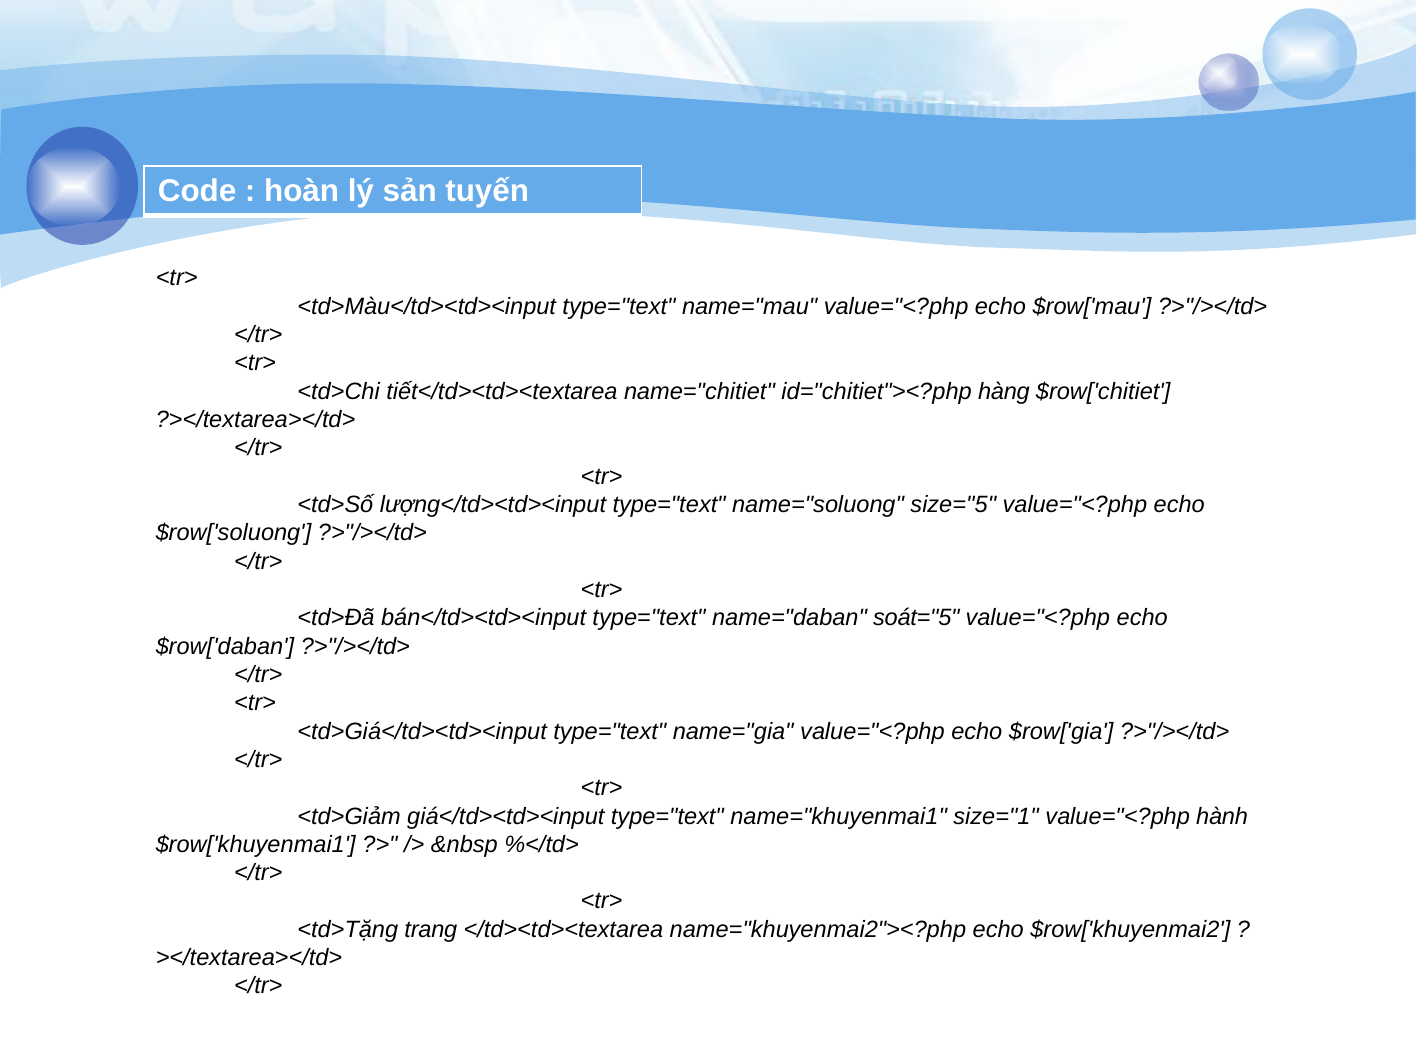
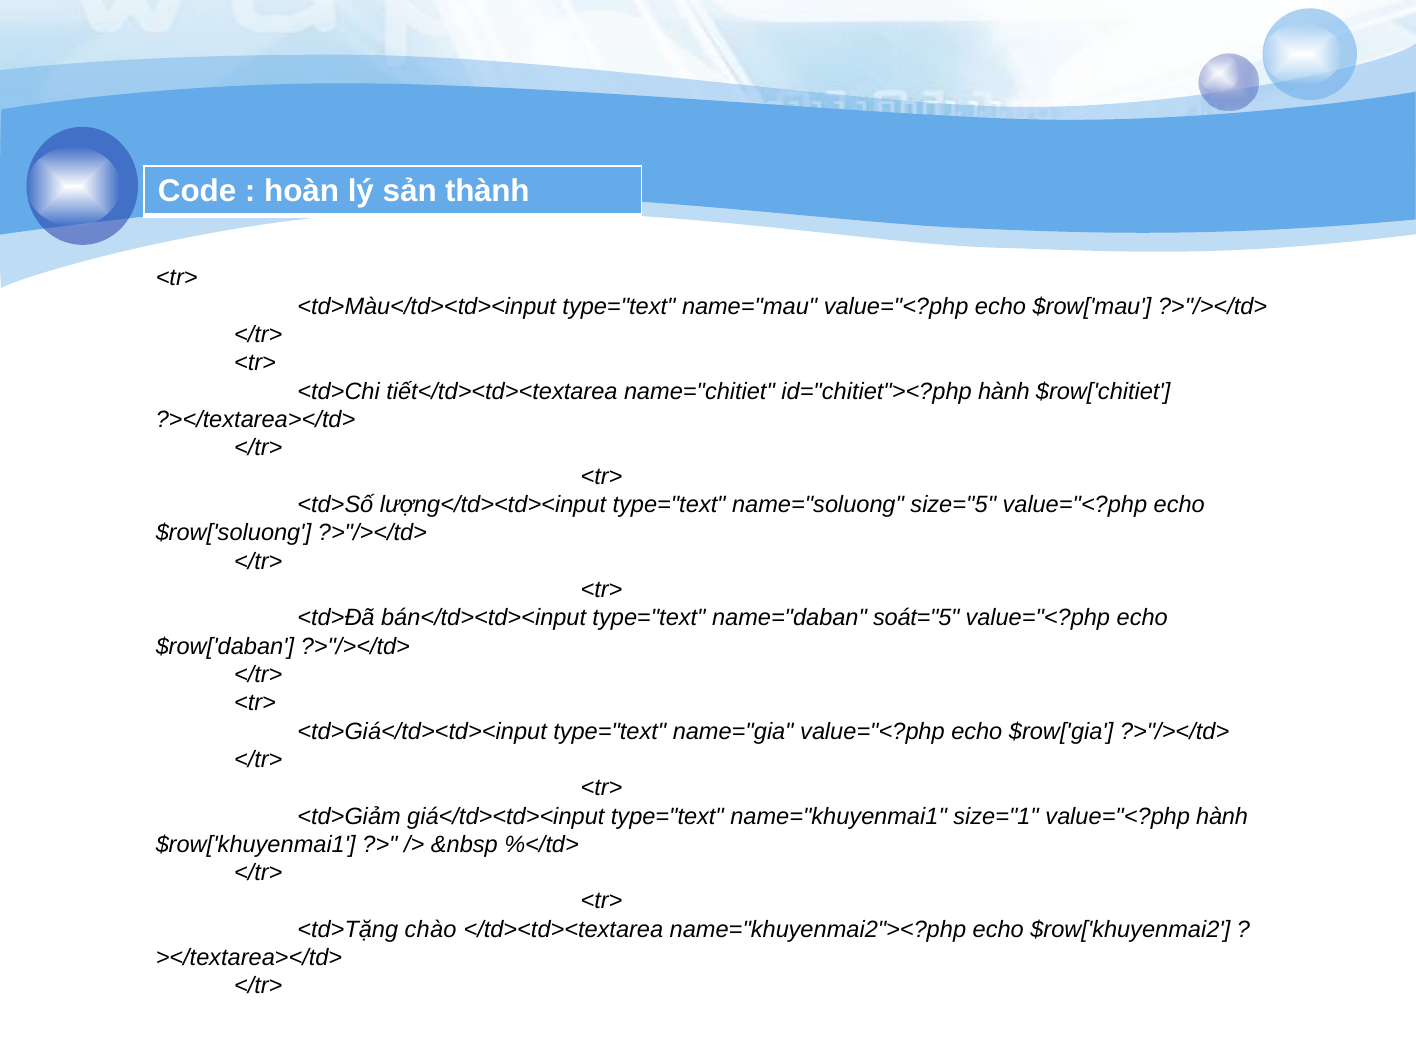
tuyến: tuyến -> thành
id="chitiet"><?php hàng: hàng -> hành
trang: trang -> chào
